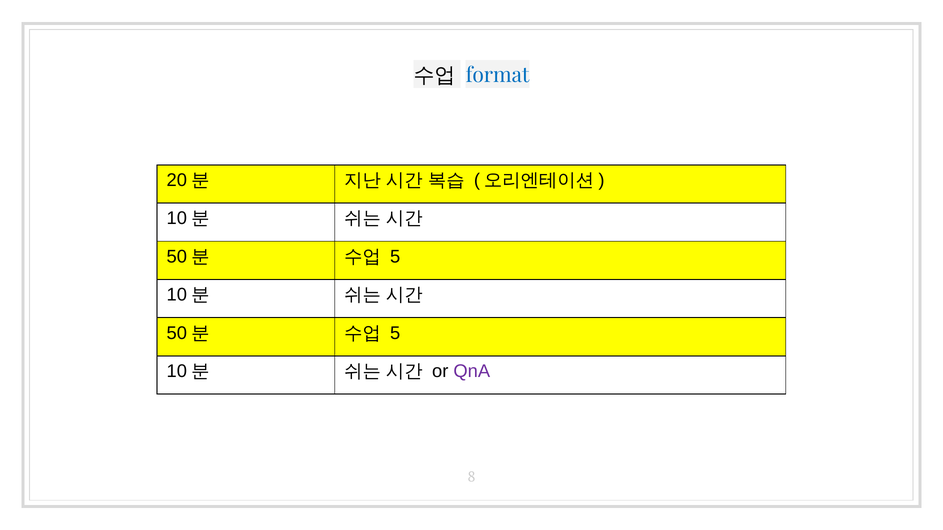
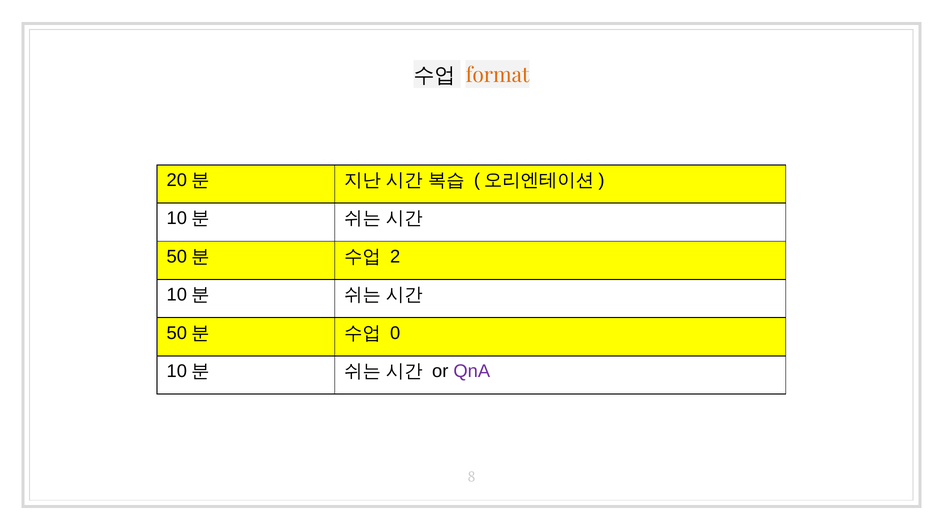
format colour: blue -> orange
5 at (395, 257): 5 -> 2
5 at (395, 333): 5 -> 0
